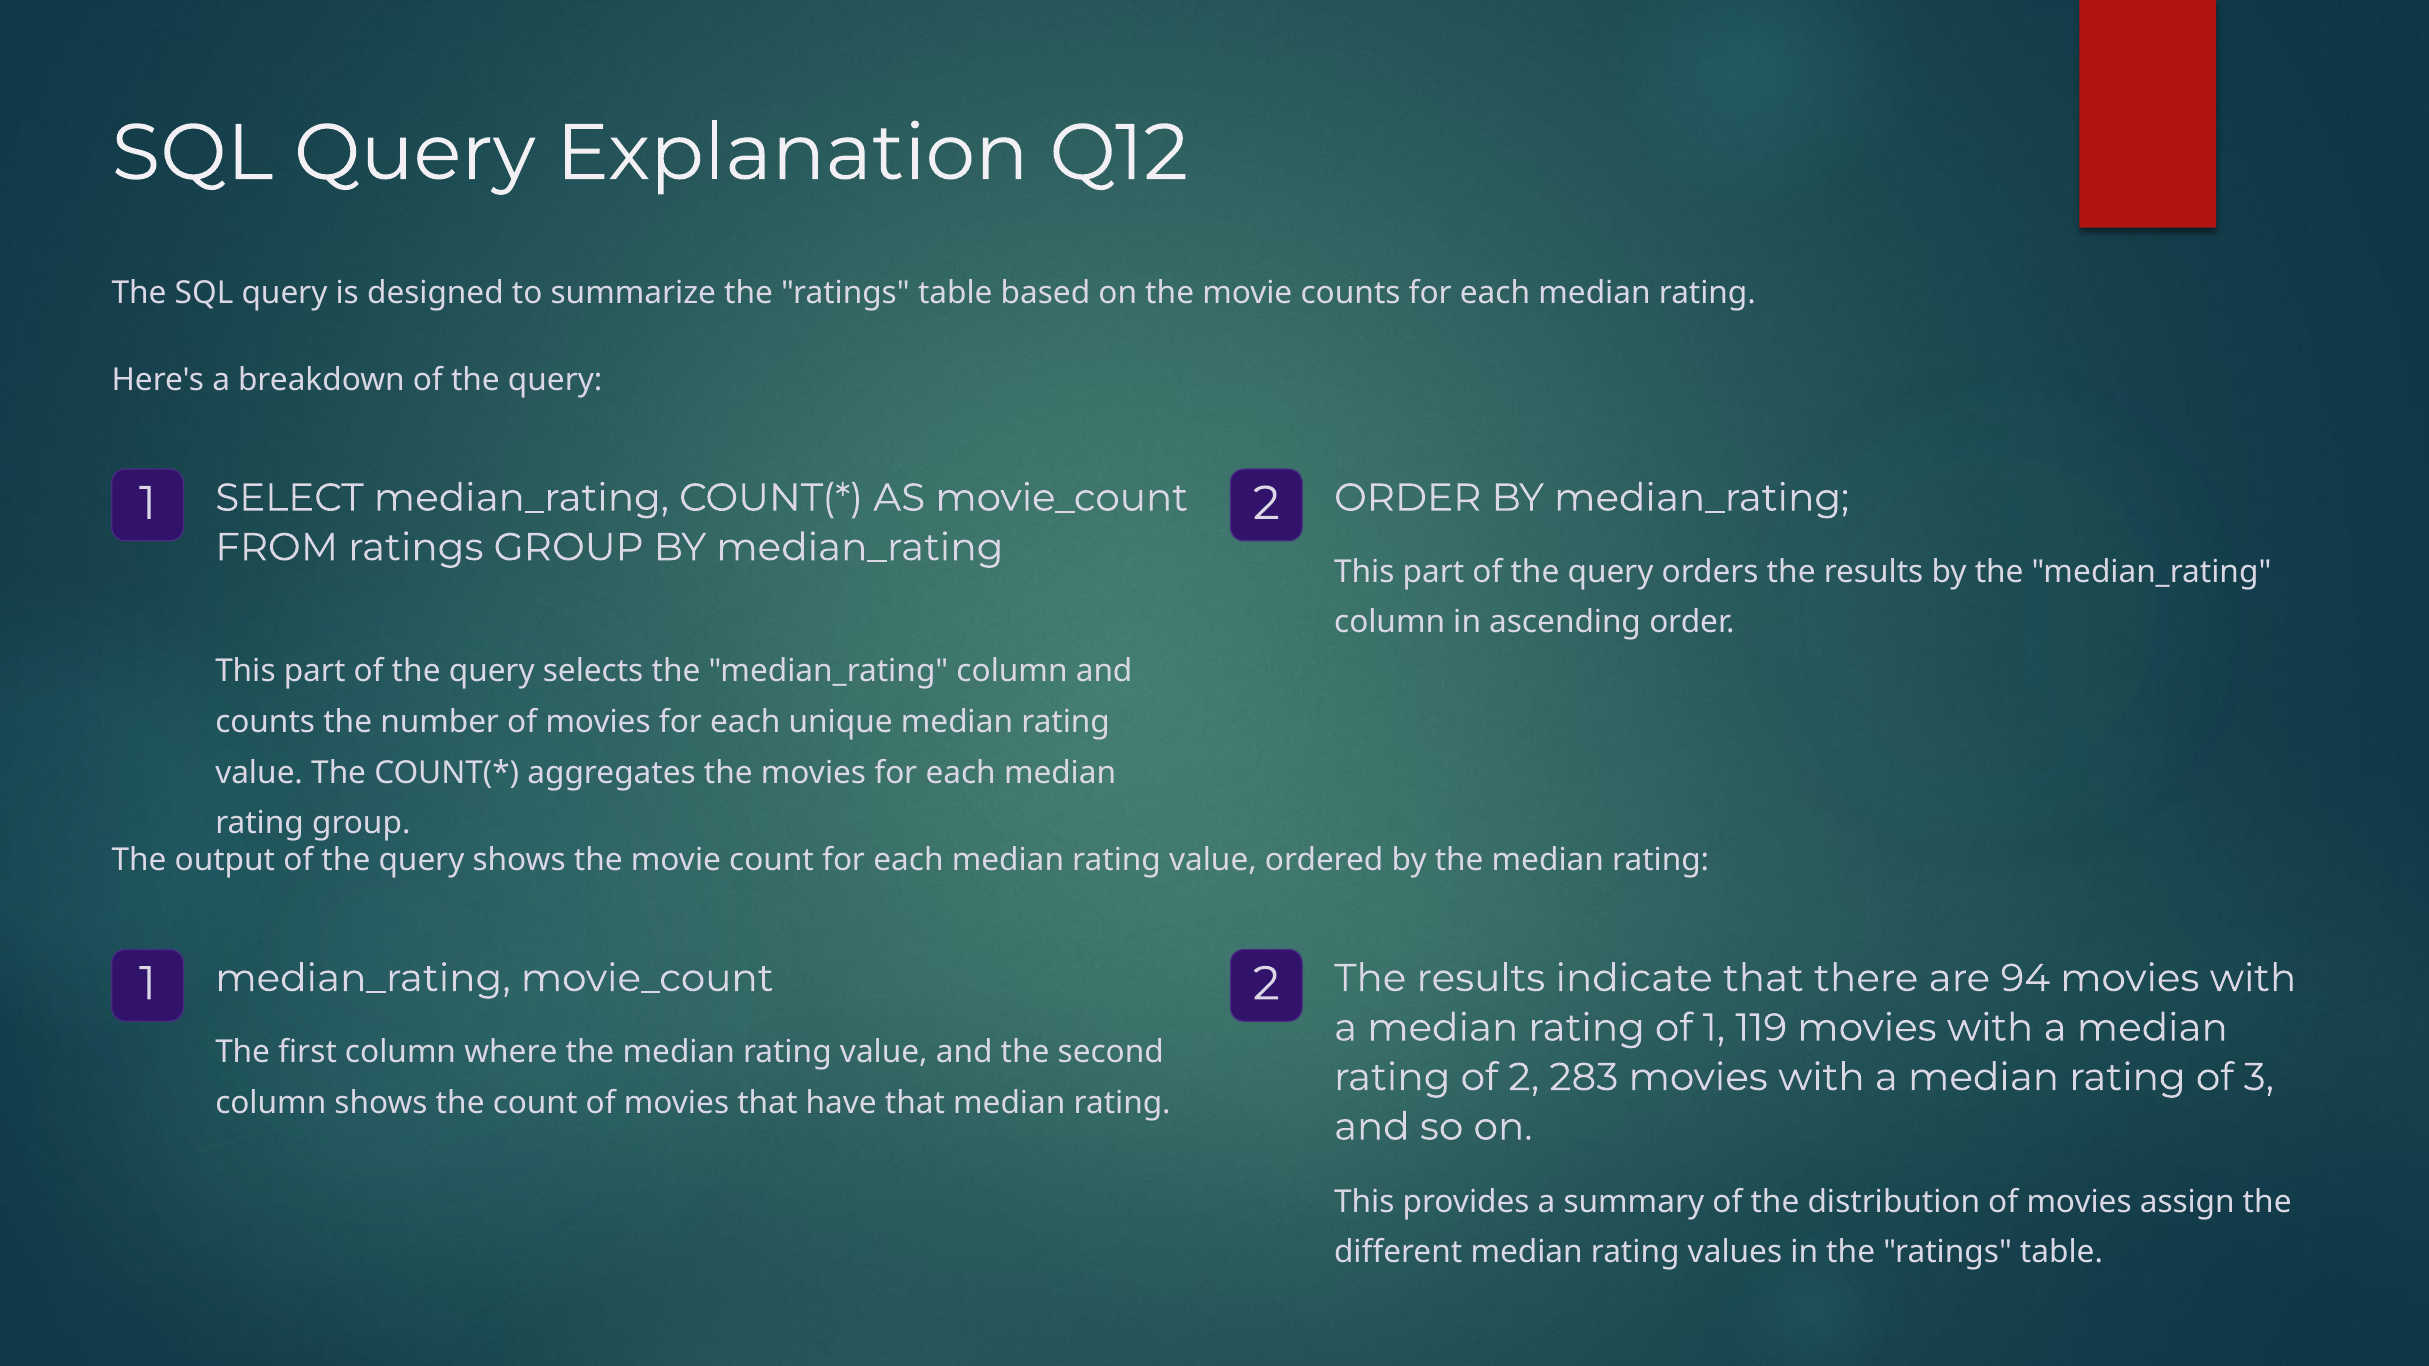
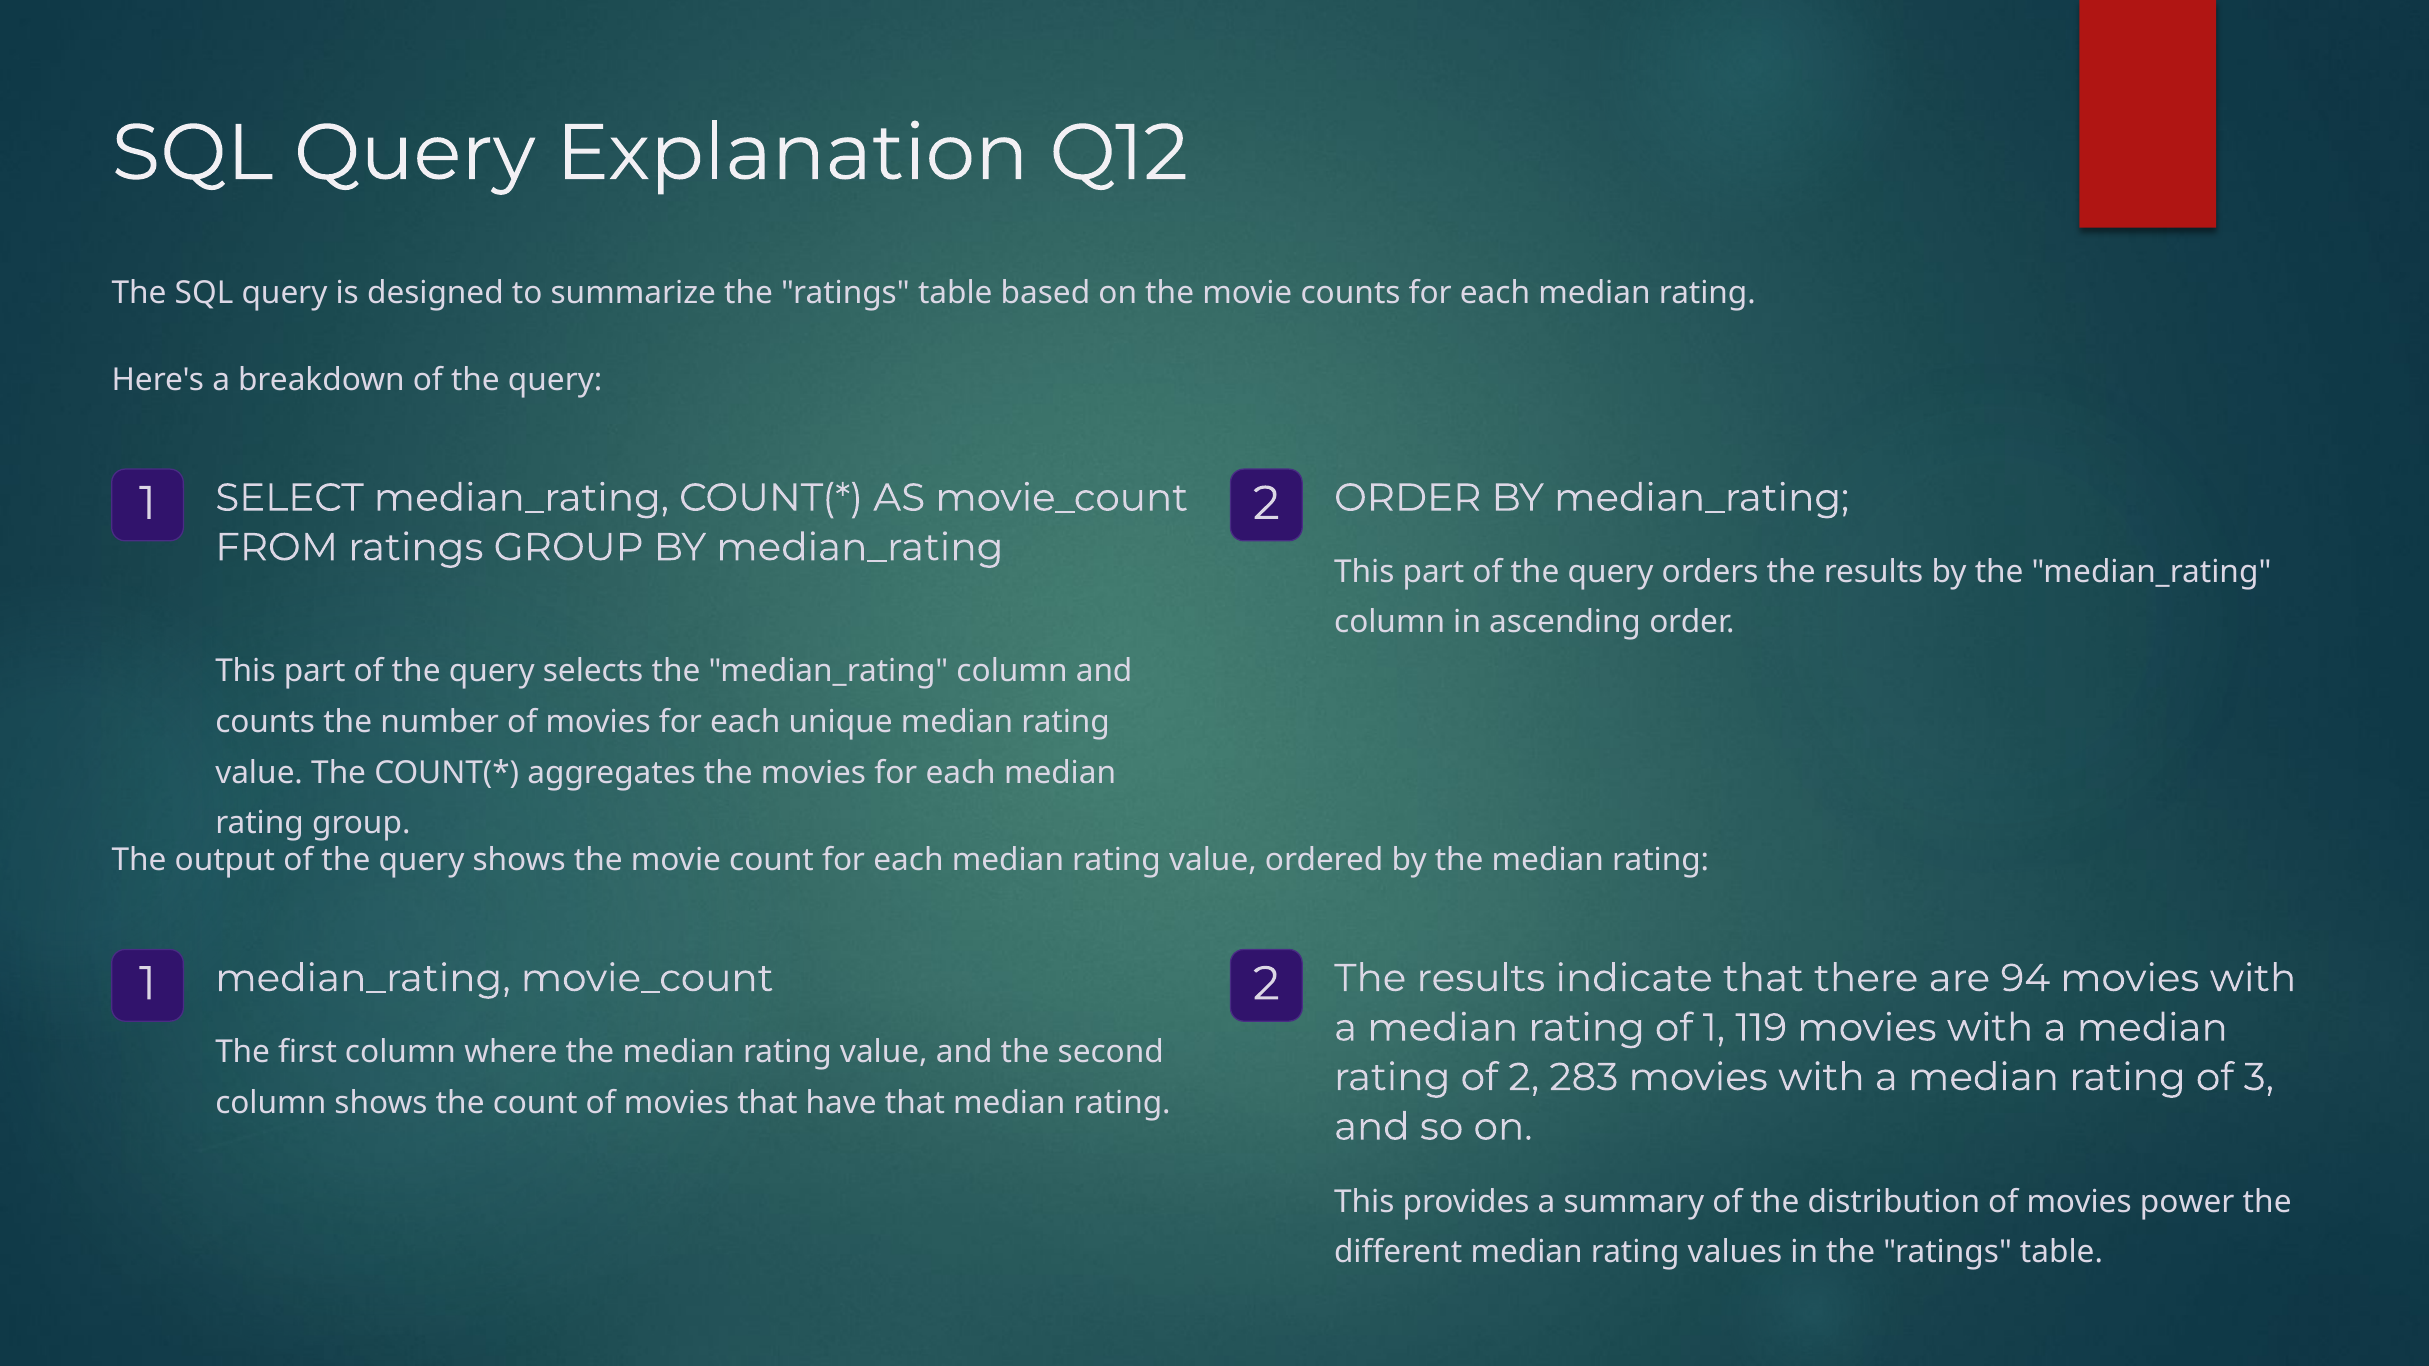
assign: assign -> power
